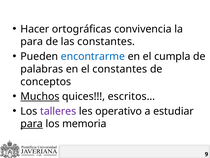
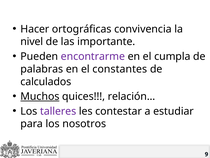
para at (32, 42): para -> nivel
las constantes: constantes -> importante
encontrarme colour: blue -> purple
conceptos: conceptos -> calculados
escritos…: escritos… -> relación…
operativo: operativo -> contestar
para at (32, 123) underline: present -> none
memoria: memoria -> nosotros
